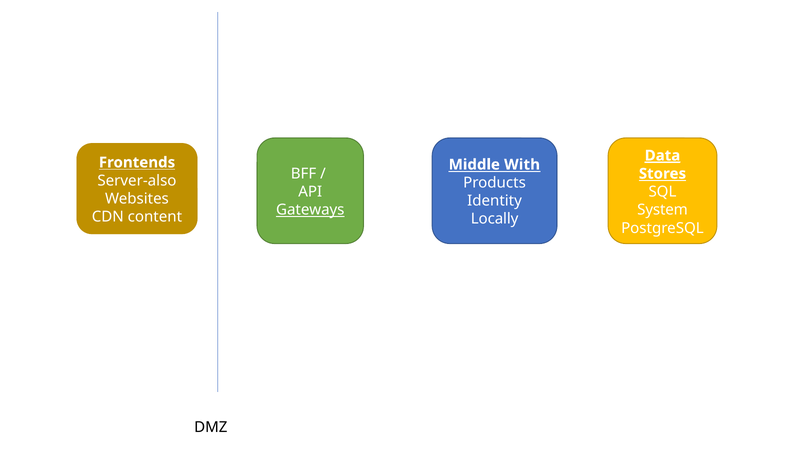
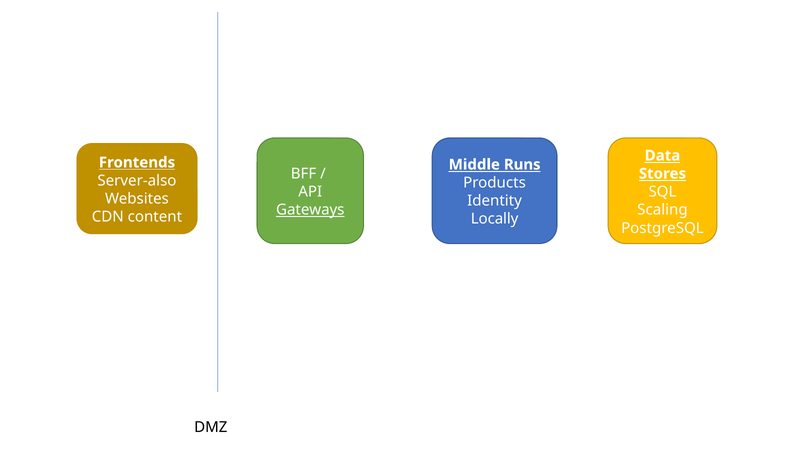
Data underline: present -> none
With: With -> Runs
System: System -> Scaling
